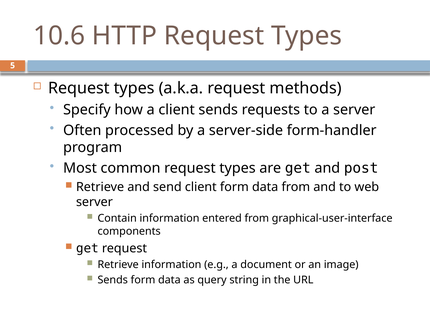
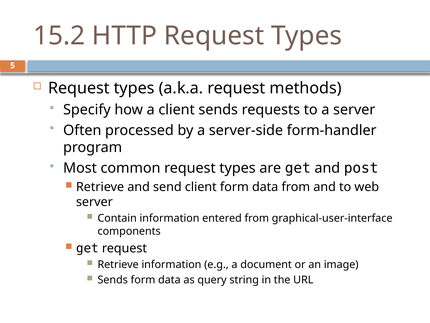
10.6: 10.6 -> 15.2
